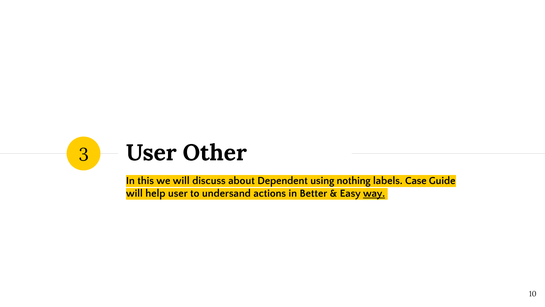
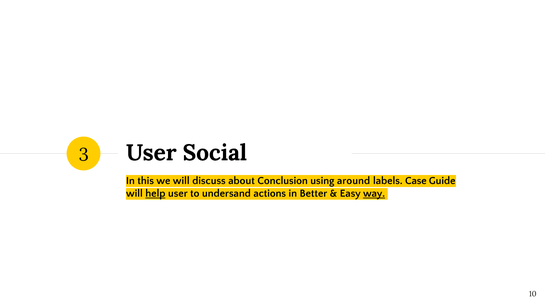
Other: Other -> Social
Dependent: Dependent -> Conclusion
nothing: nothing -> around
help underline: none -> present
